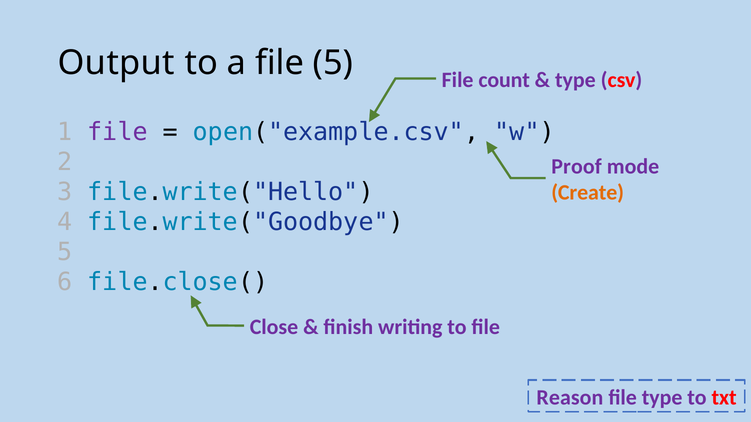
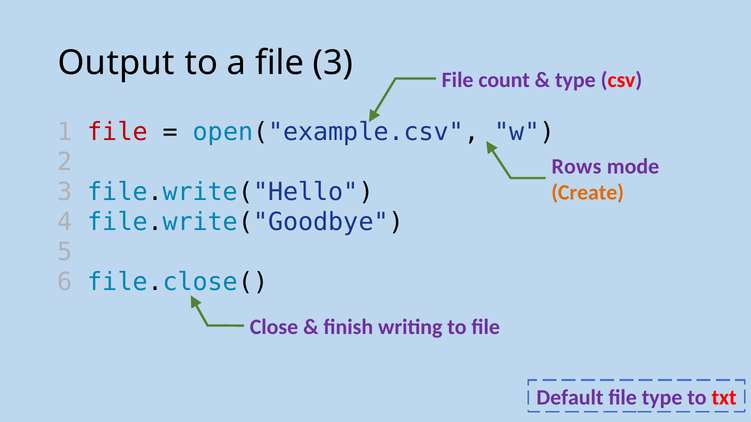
file 5: 5 -> 3
file at (118, 132) colour: purple -> red
Proof: Proof -> Rows
Reason: Reason -> Default
